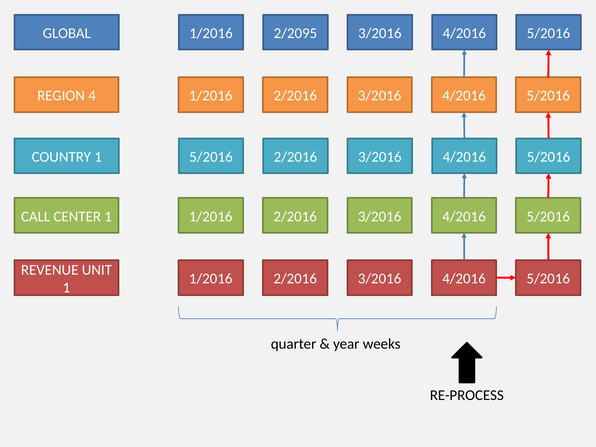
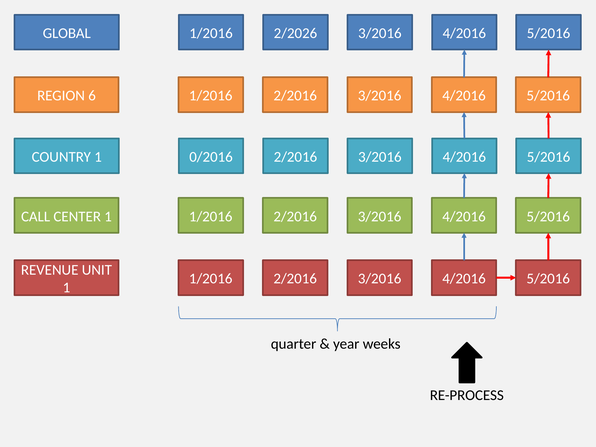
2/2095: 2/2095 -> 2/2026
4: 4 -> 6
1 5/2016: 5/2016 -> 0/2016
